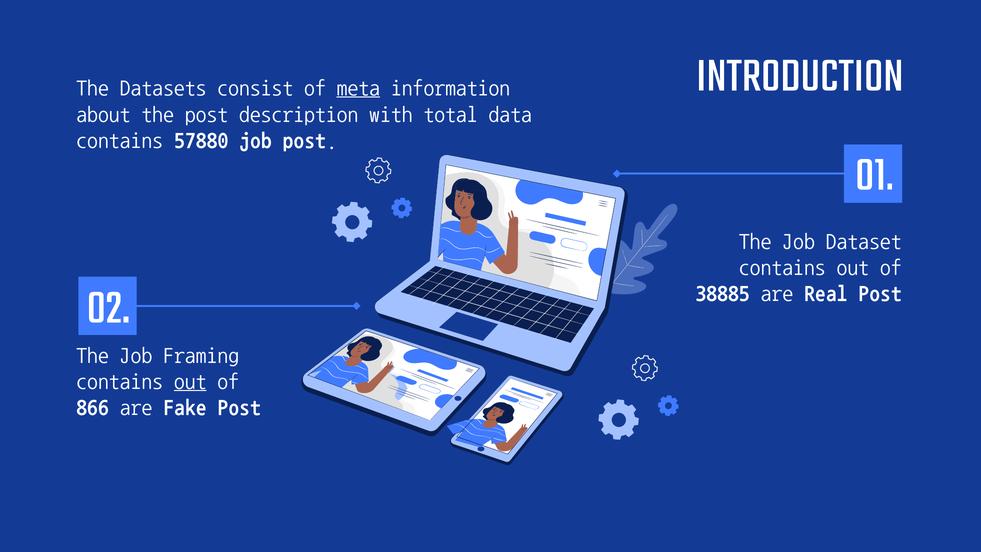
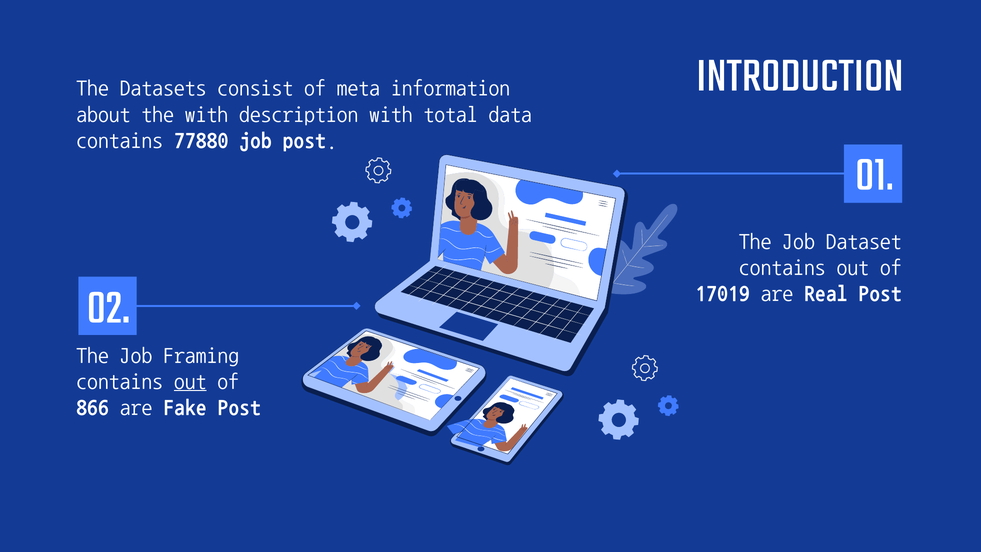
meta underline: present -> none
the post: post -> with
57880: 57880 -> 77880
38885: 38885 -> 17019
